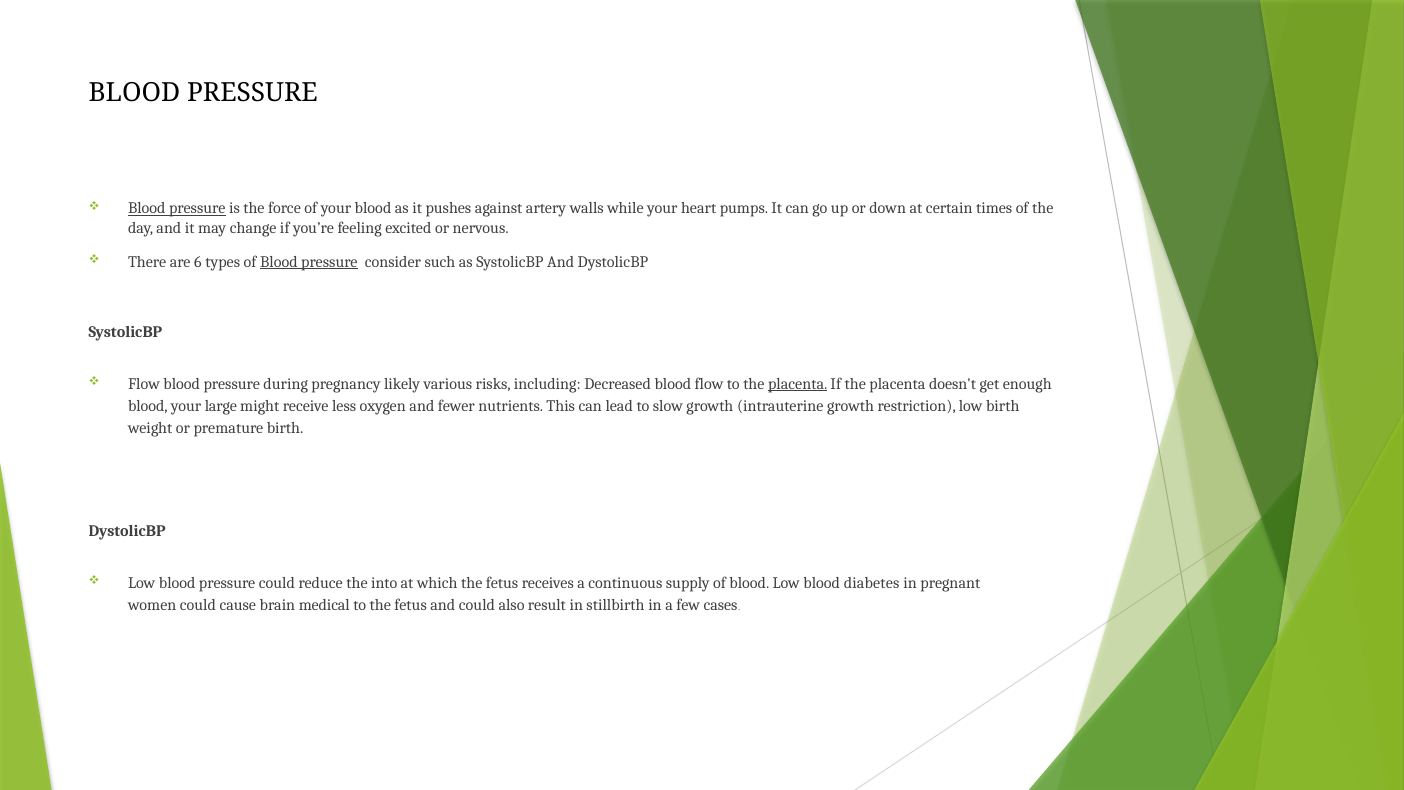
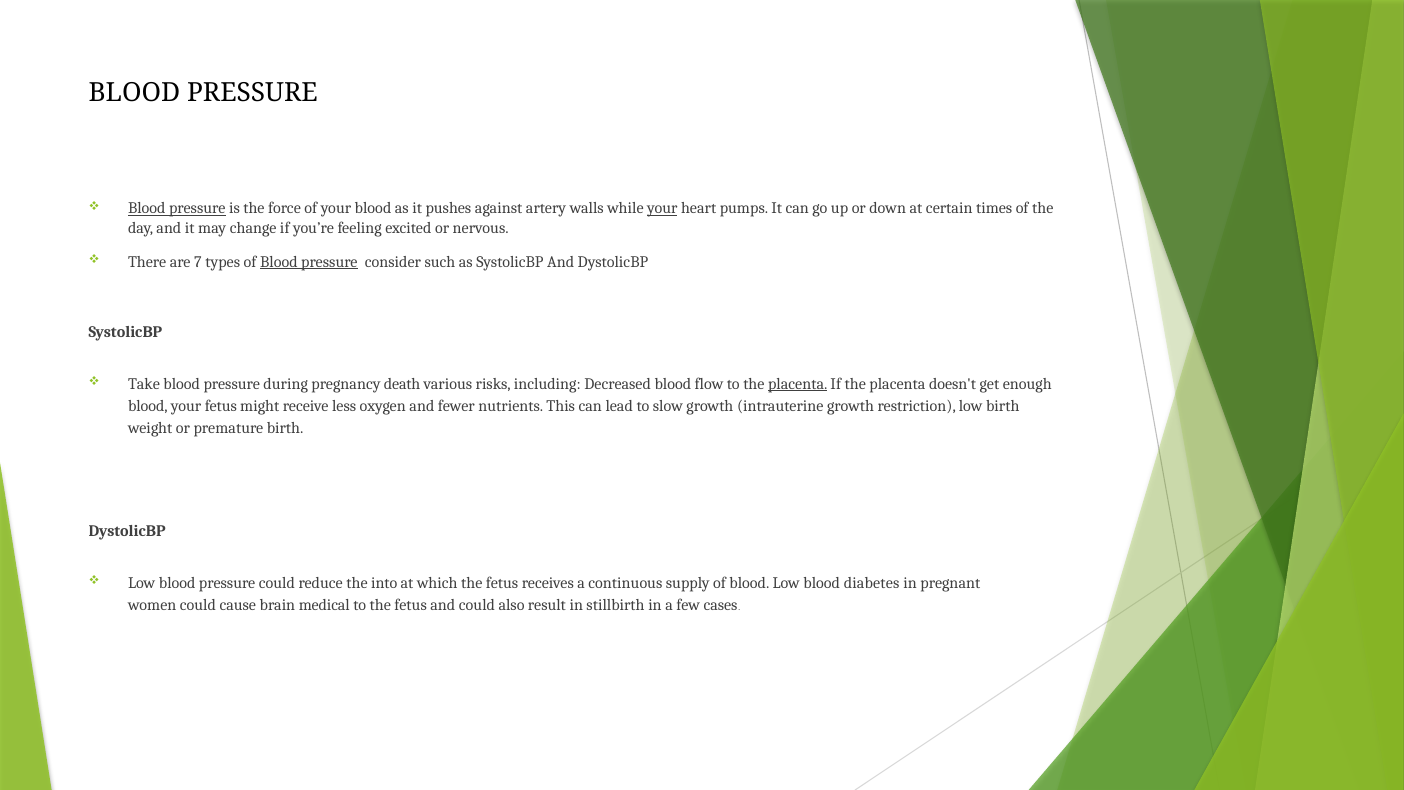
your at (662, 208) underline: none -> present
6: 6 -> 7
Flow at (144, 384): Flow -> Take
likely: likely -> death
your large: large -> fetus
